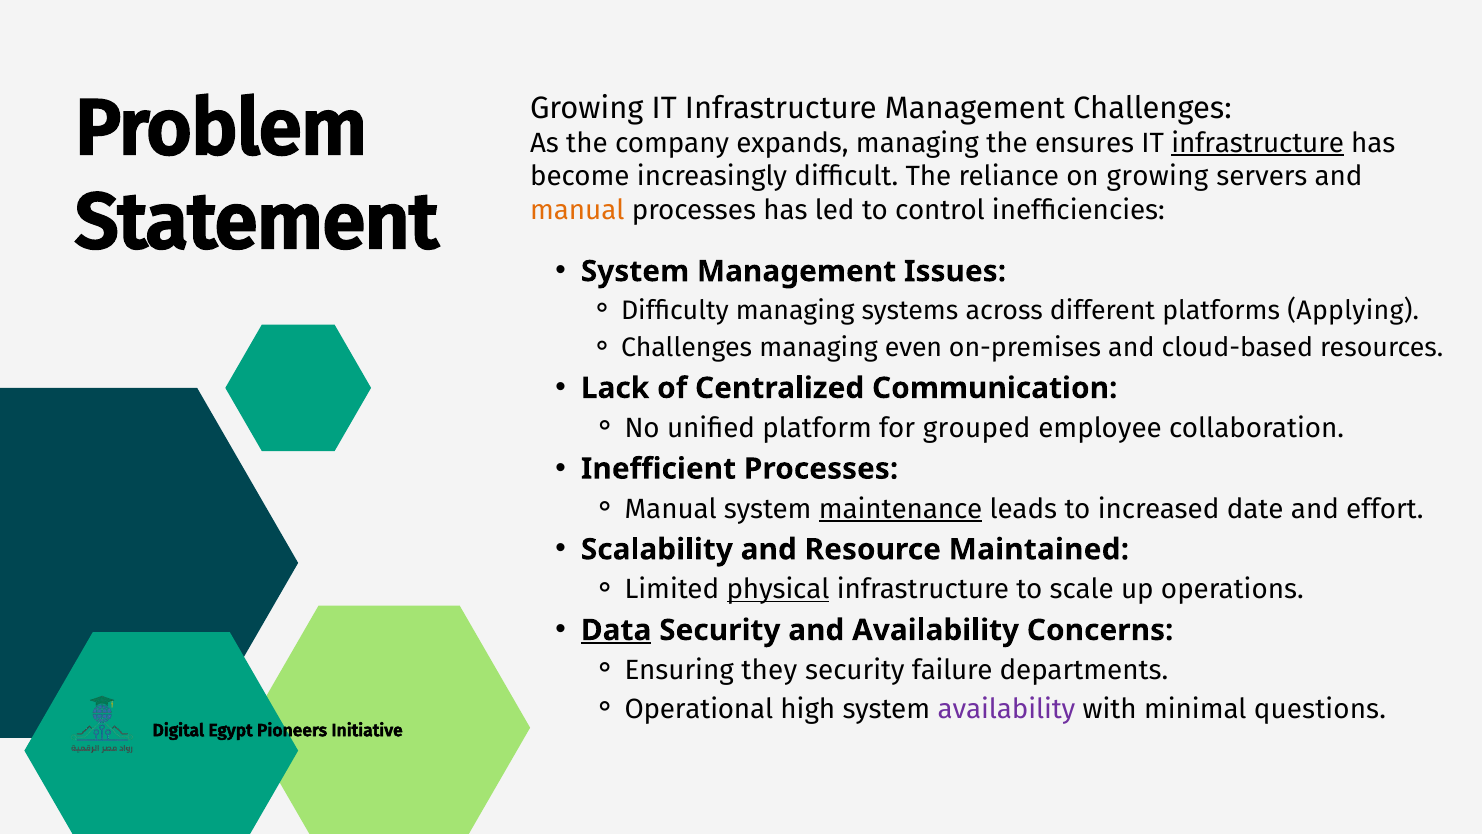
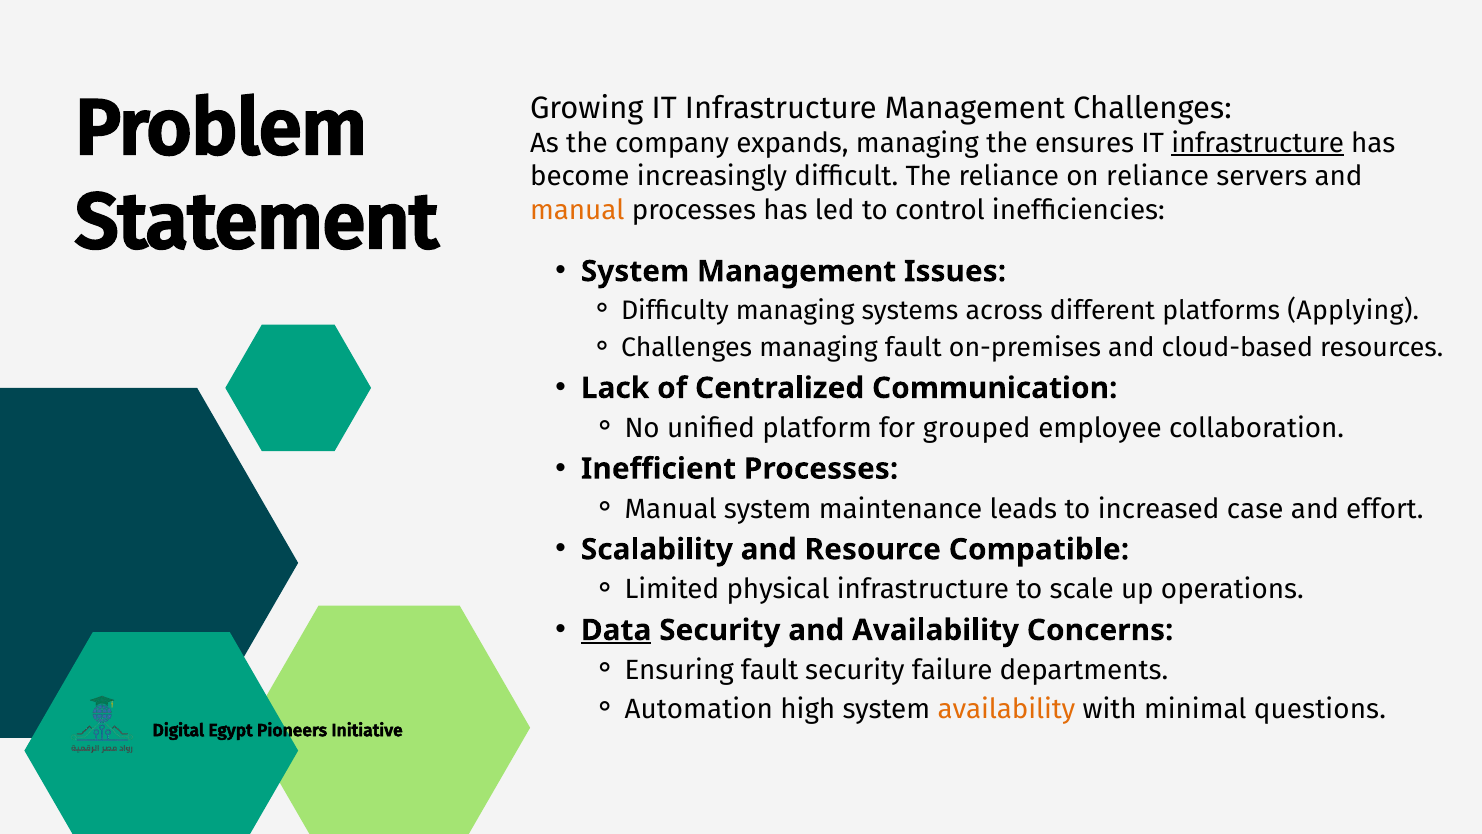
on growing: growing -> reliance
managing even: even -> fault
maintenance underline: present -> none
date: date -> case
Maintained: Maintained -> Compatible
physical underline: present -> none
Ensuring they: they -> fault
Operational: Operational -> Automation
availability at (1006, 709) colour: purple -> orange
